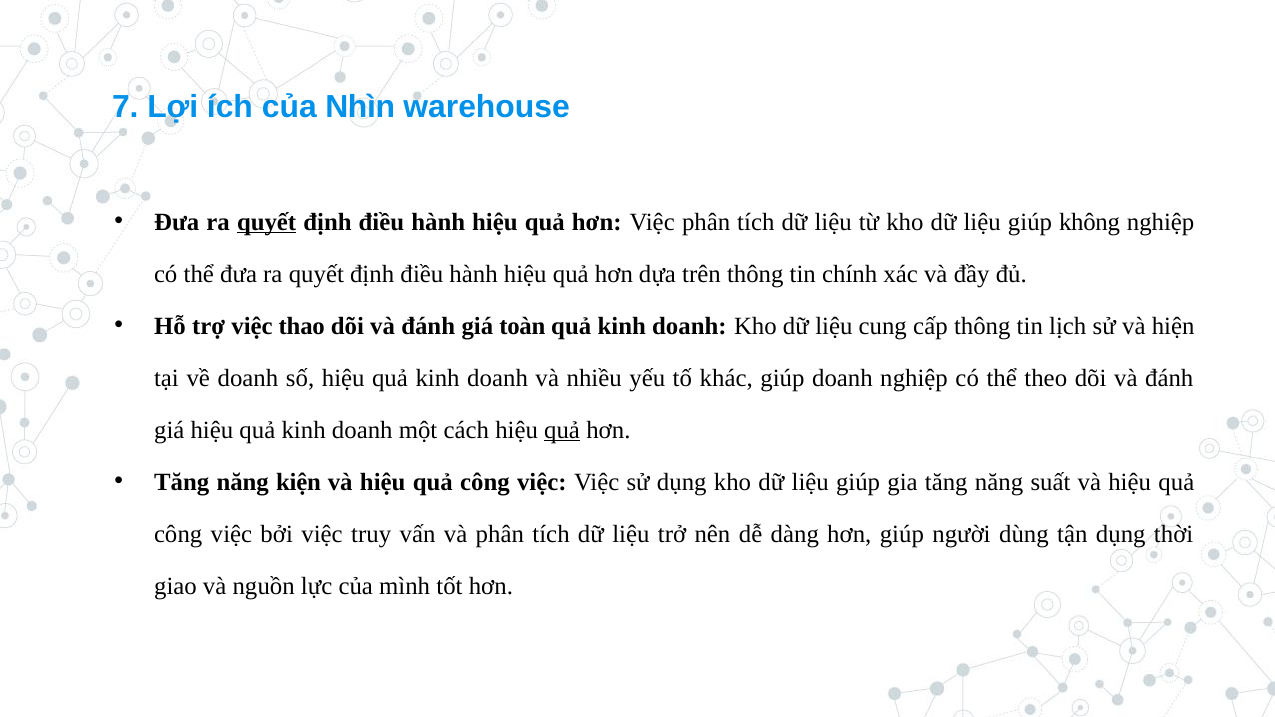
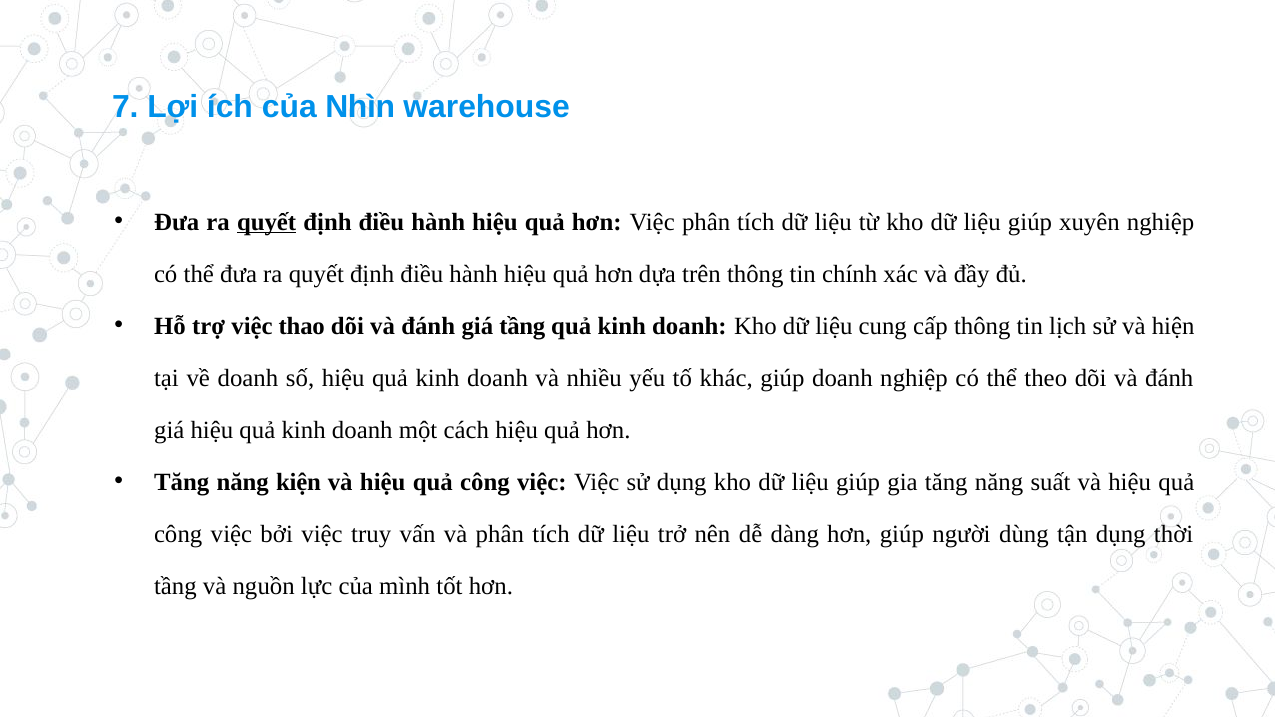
không: không -> xuyên
giá toàn: toàn -> tầng
quả at (562, 430) underline: present -> none
giao at (175, 586): giao -> tầng
